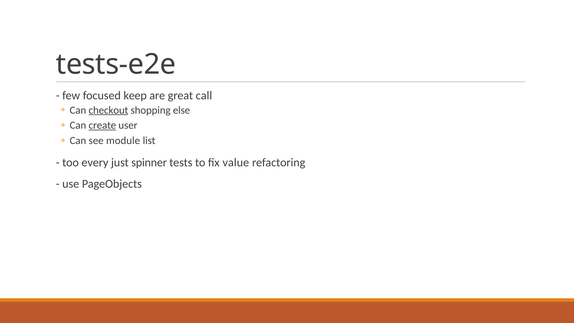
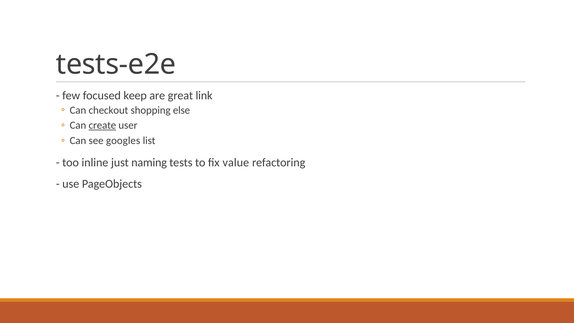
call: call -> link
checkout underline: present -> none
module: module -> googles
every: every -> inline
spinner: spinner -> naming
